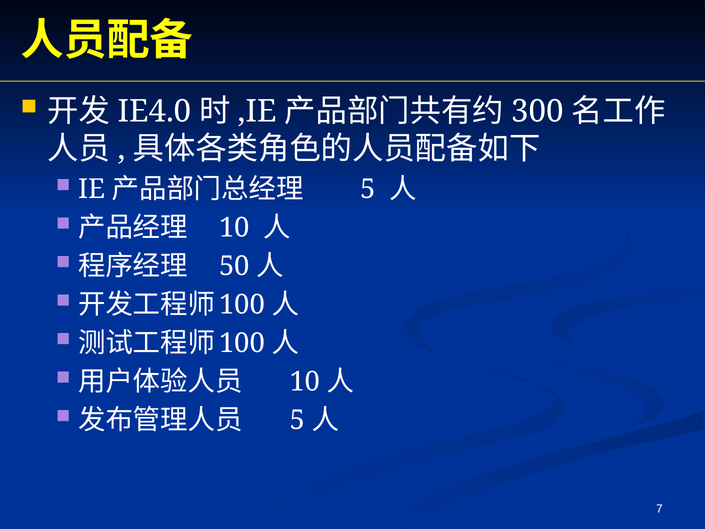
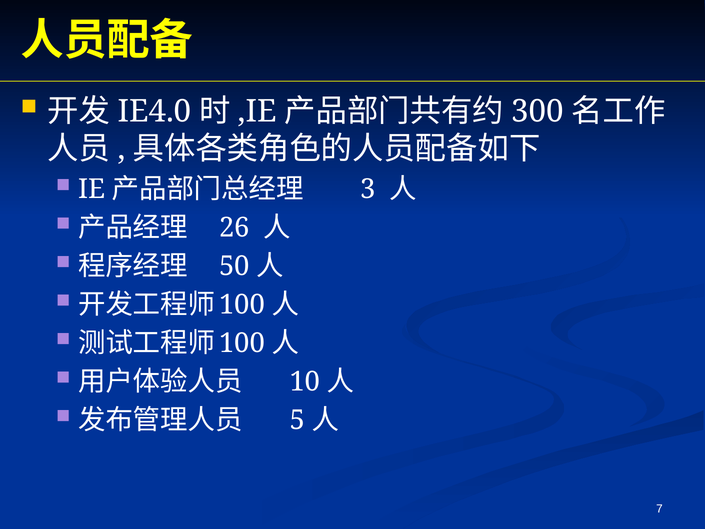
5 at (368, 189): 5 -> 3
10 at (234, 228): 10 -> 26
